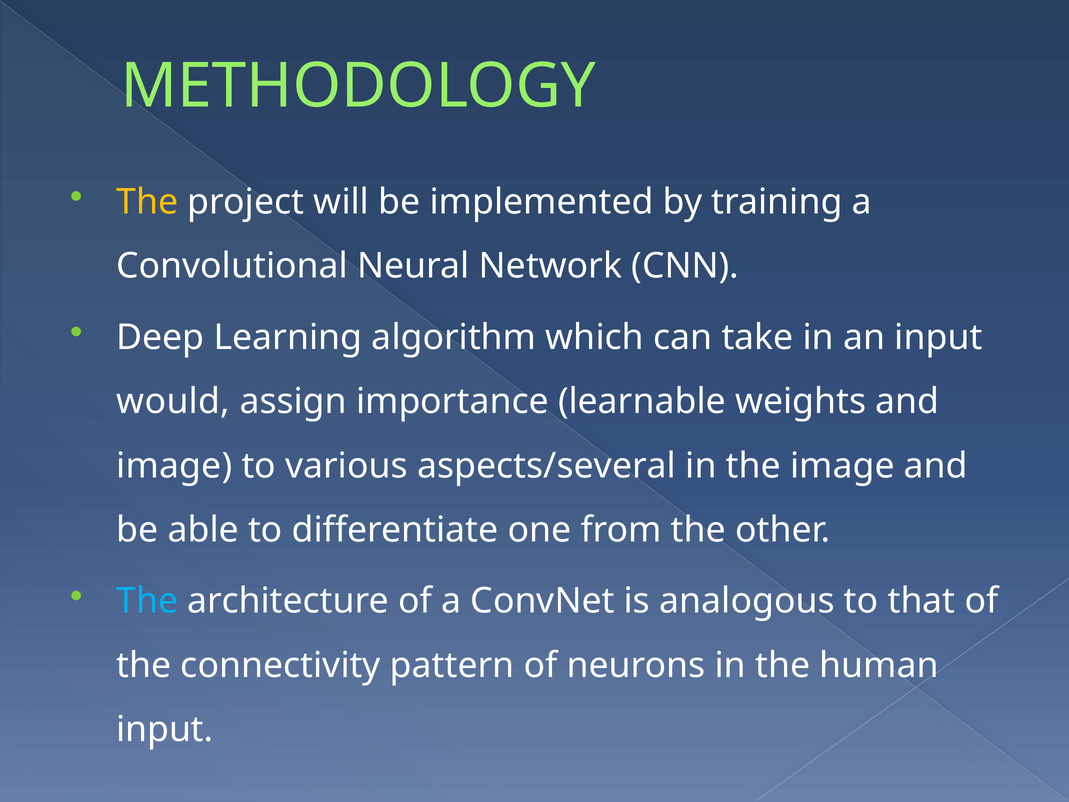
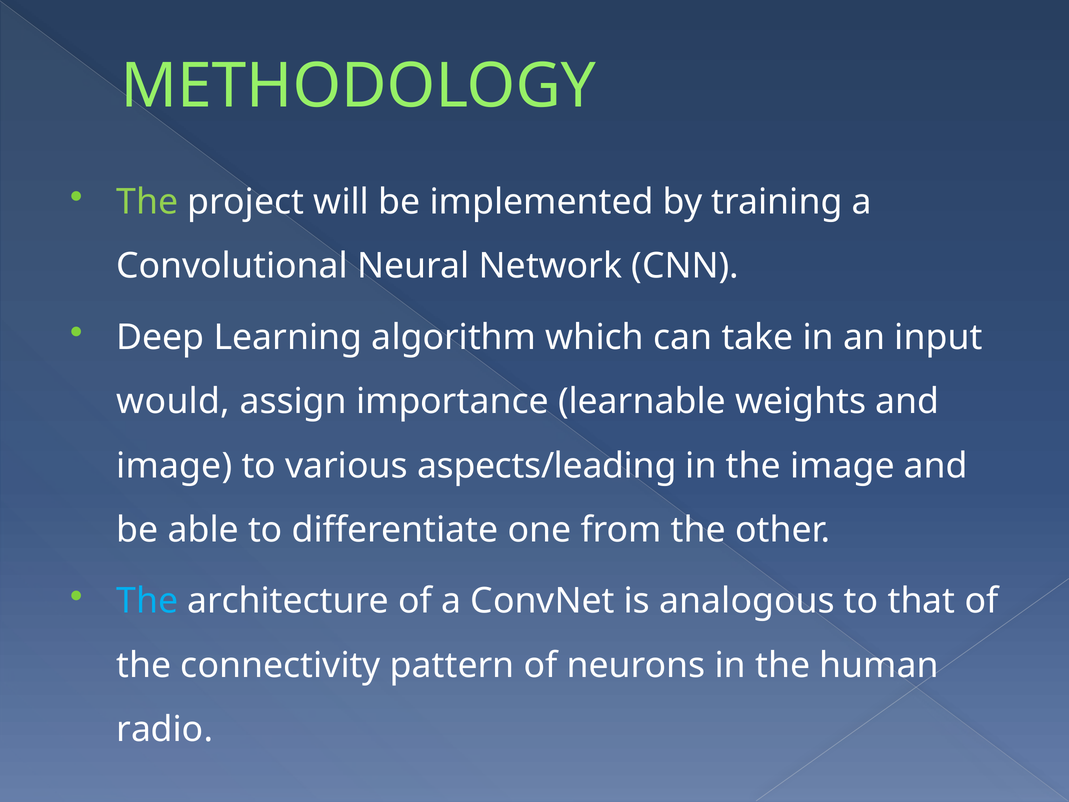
The at (147, 202) colour: yellow -> light green
aspects/several: aspects/several -> aspects/leading
input at (165, 729): input -> radio
